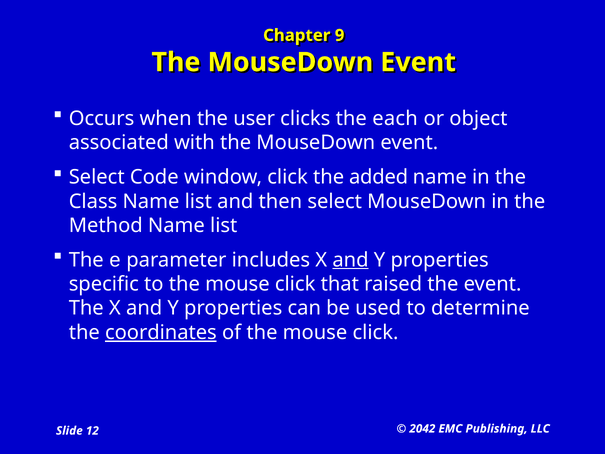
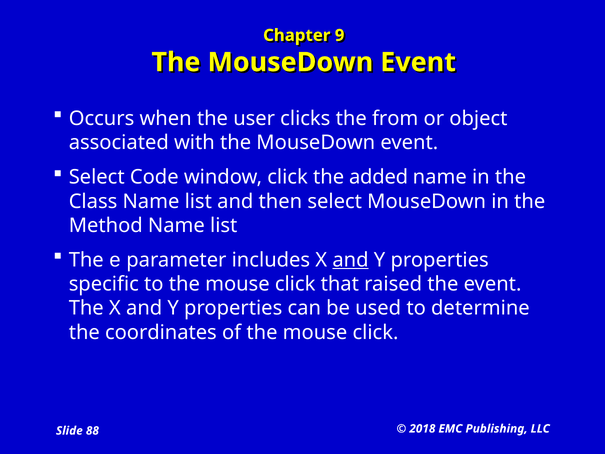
each: each -> from
coordinates underline: present -> none
2042: 2042 -> 2018
12: 12 -> 88
